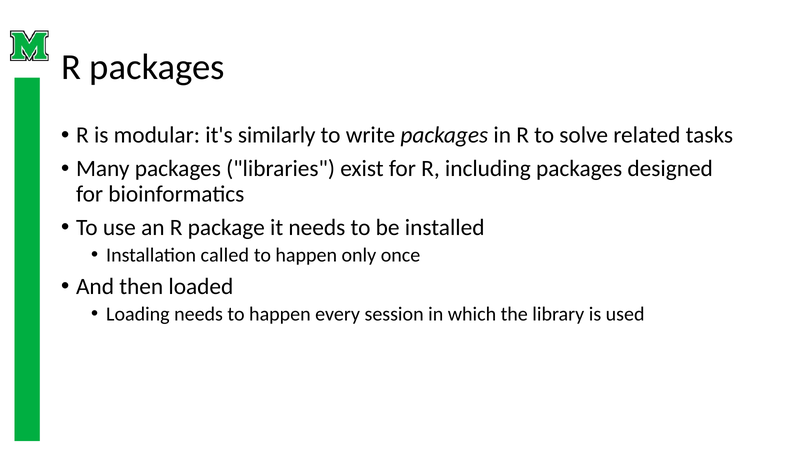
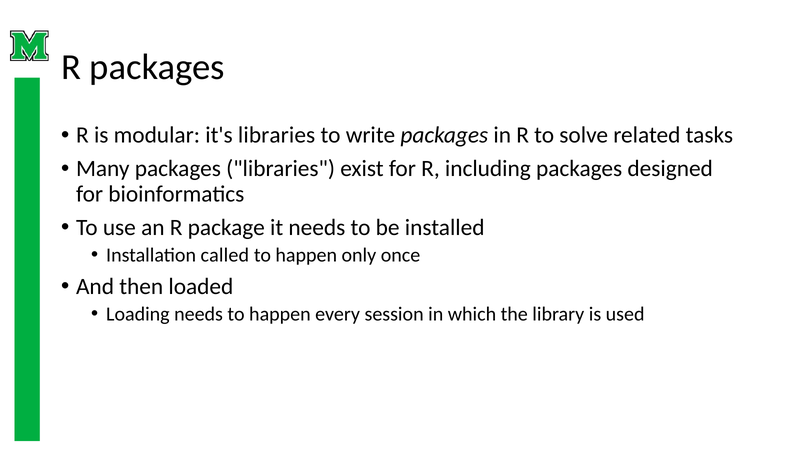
it's similarly: similarly -> libraries
